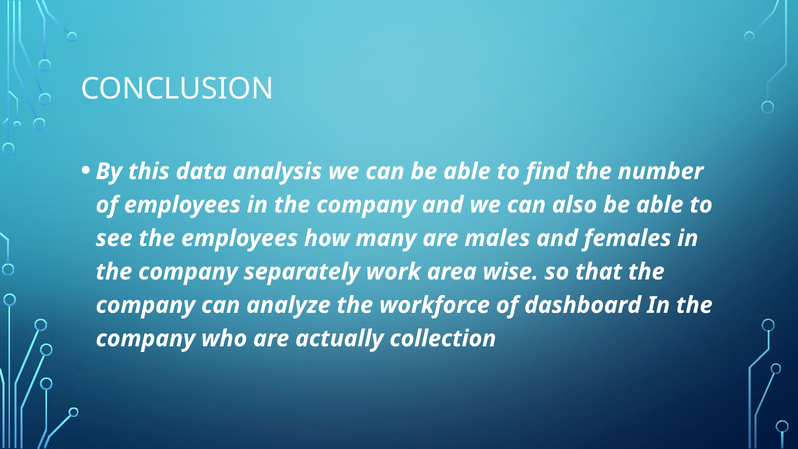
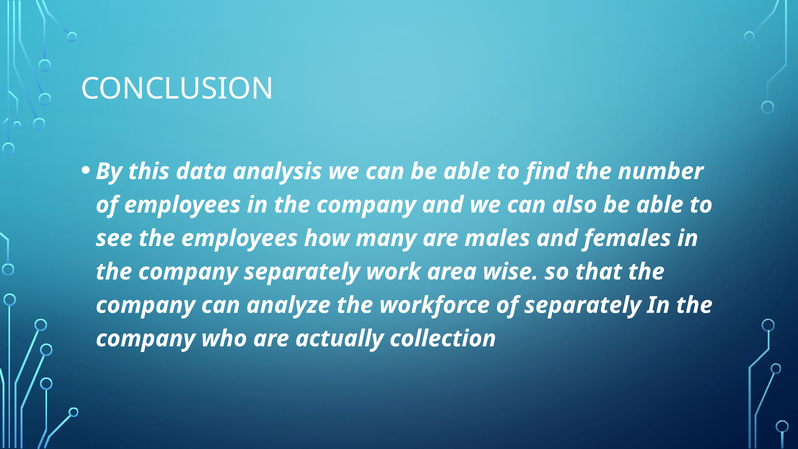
of dashboard: dashboard -> separately
